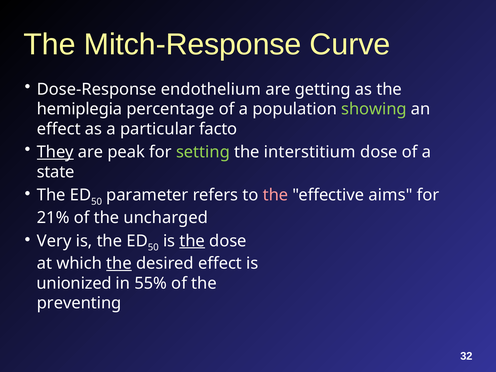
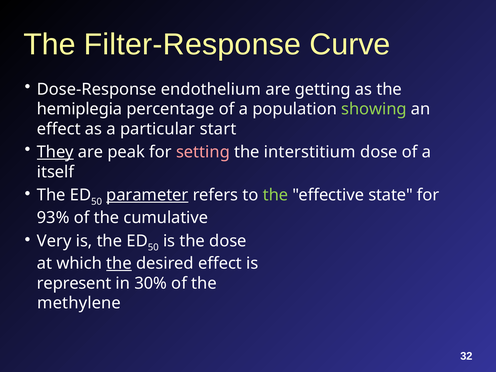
Mitch-Response: Mitch-Response -> Filter-Response
facto: facto -> start
setting colour: light green -> pink
state: state -> itself
parameter underline: none -> present
the at (276, 195) colour: pink -> light green
aims: aims -> state
21%: 21% -> 93%
uncharged: uncharged -> cumulative
the at (192, 241) underline: present -> none
unionized: unionized -> represent
55%: 55% -> 30%
preventing: preventing -> methylene
